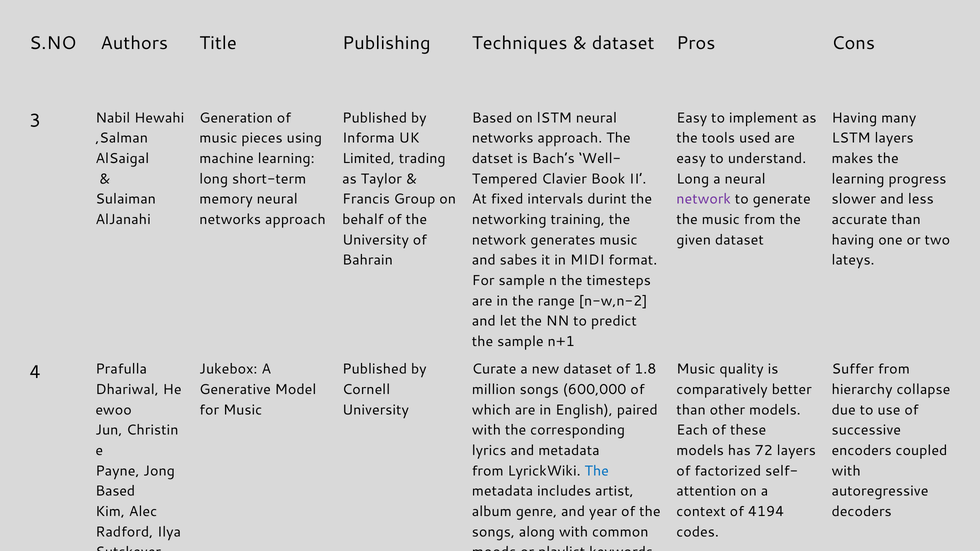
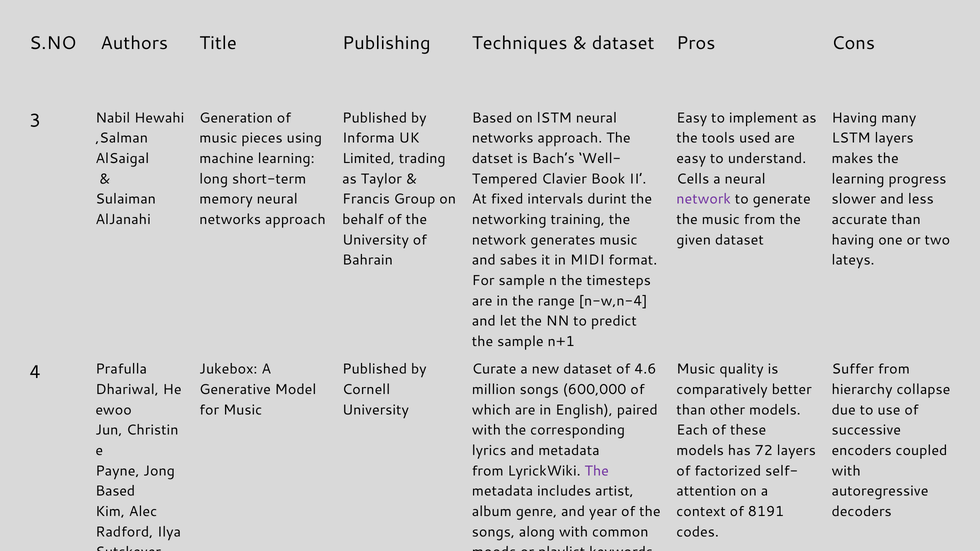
Long at (693, 179): Long -> Cells
n-w,n-2: n-w,n-2 -> n-w,n-4
1.8: 1.8 -> 4.6
The at (597, 471) colour: blue -> purple
4194: 4194 -> 8191
